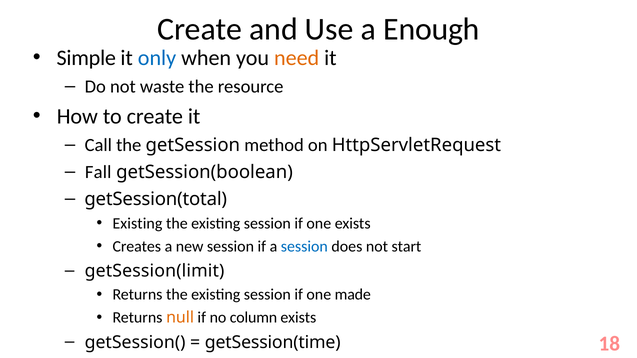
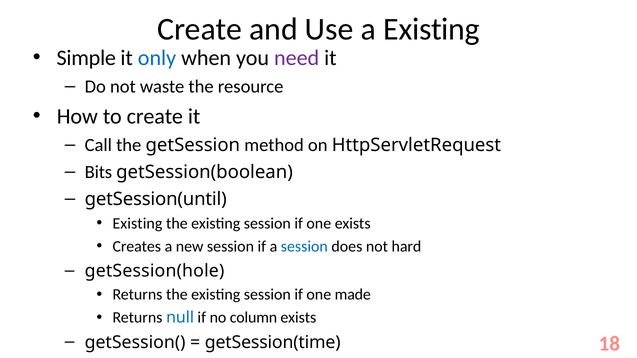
a Enough: Enough -> Existing
need colour: orange -> purple
Fall: Fall -> Bits
getSession(total: getSession(total -> getSession(until
start: start -> hard
getSession(limit: getSession(limit -> getSession(hole
null colour: orange -> blue
